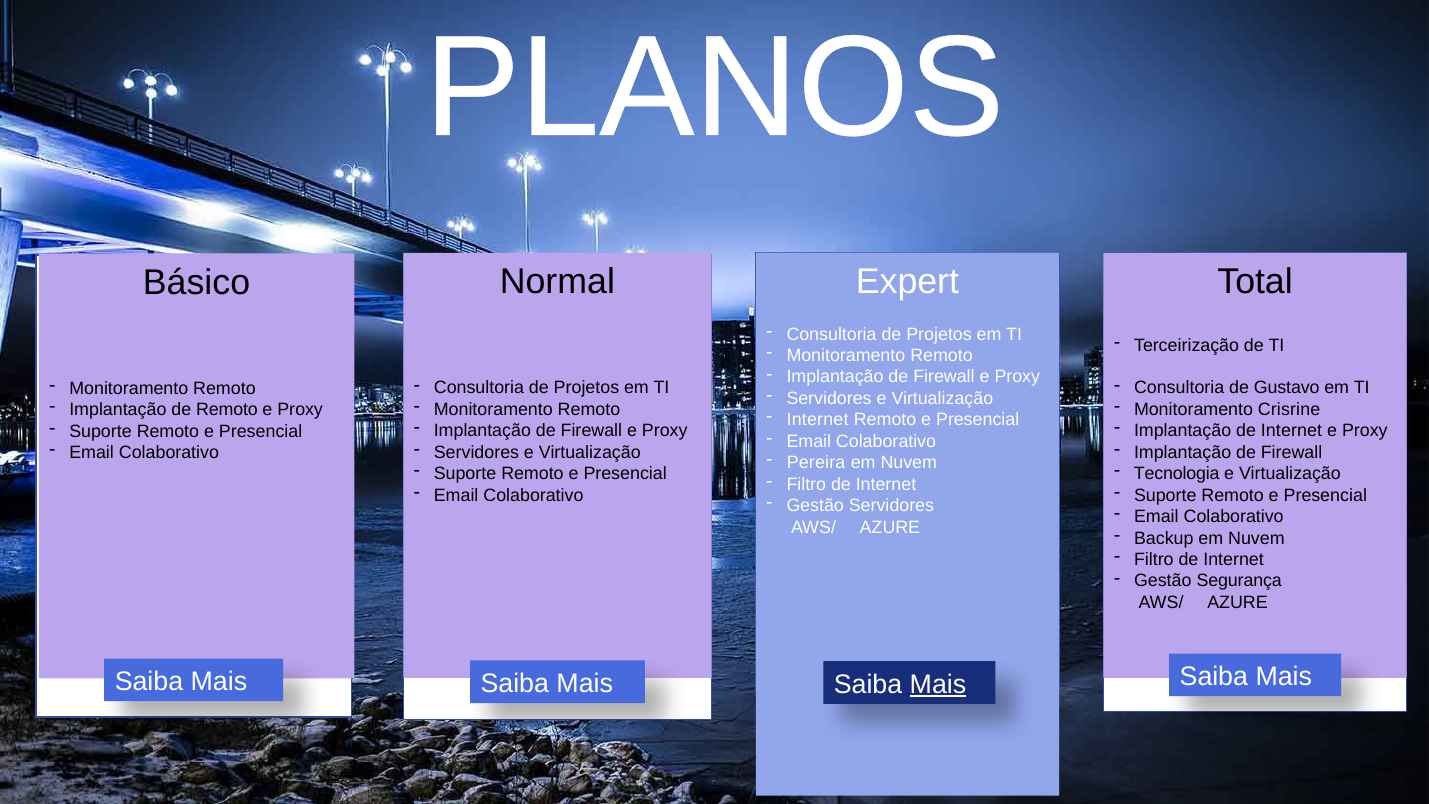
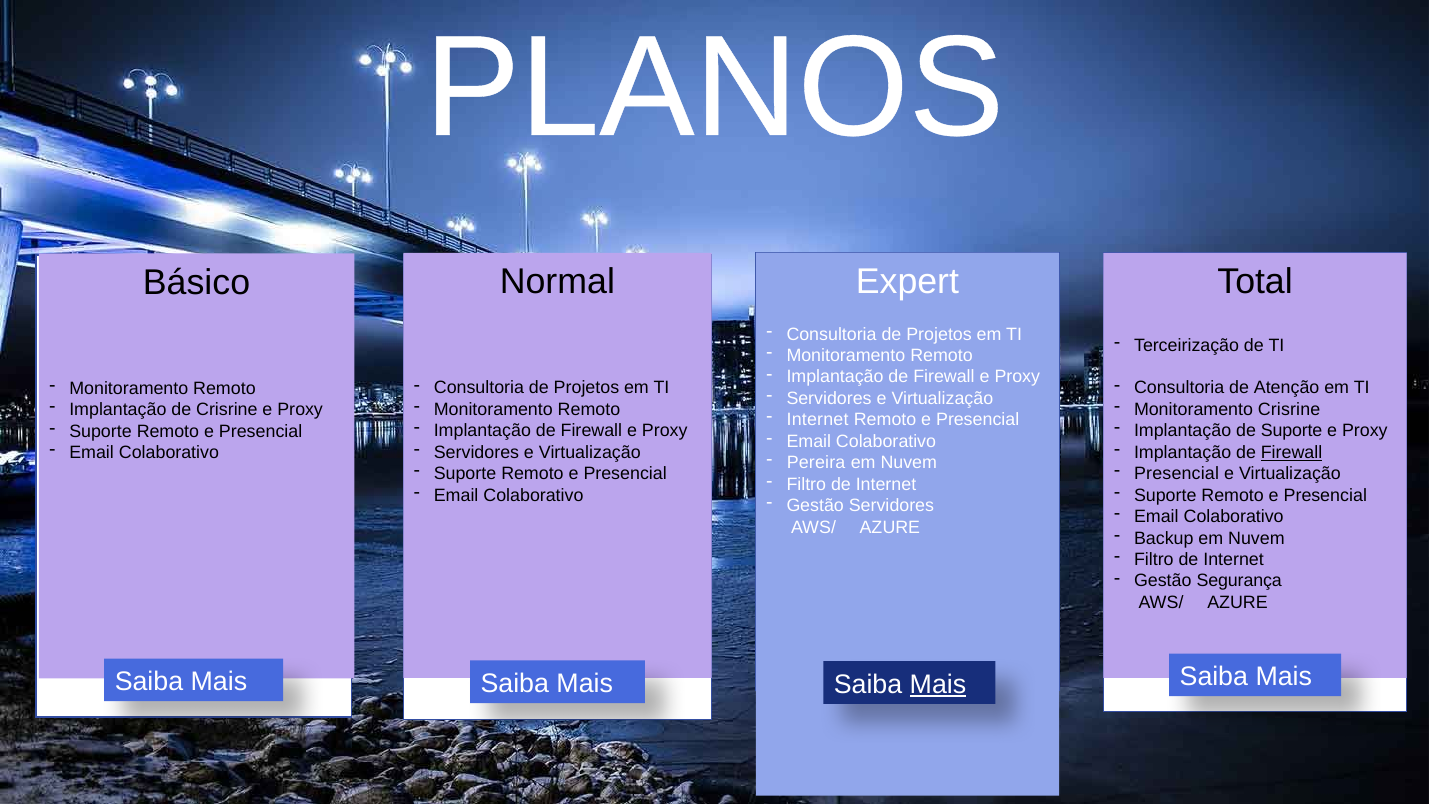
Gustavo: Gustavo -> Atenção
de Remoto: Remoto -> Crisrine
Implantação de Internet: Internet -> Suporte
Firewall at (1292, 452) underline: none -> present
Tecnologia at (1177, 474): Tecnologia -> Presencial
